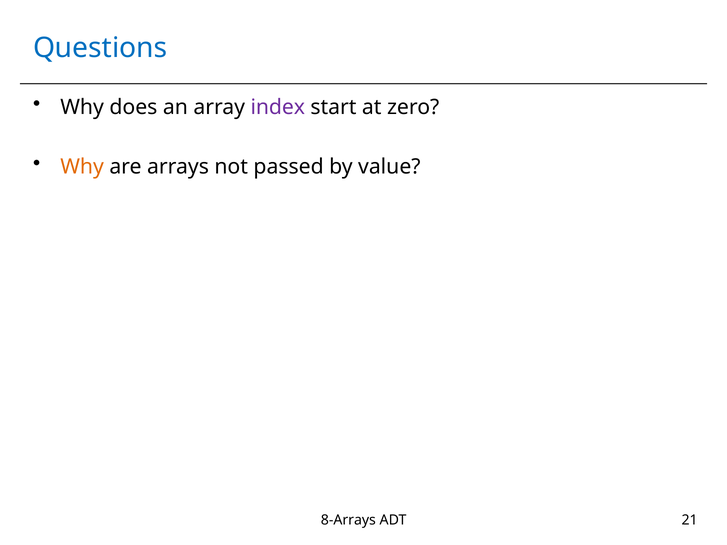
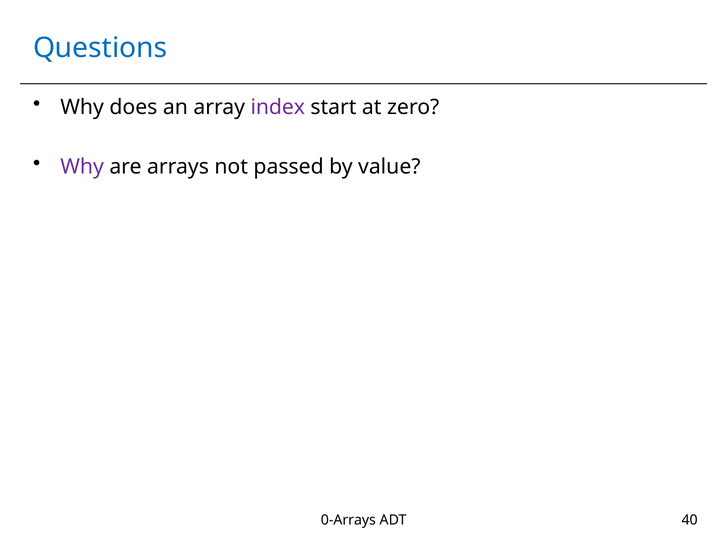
Why at (82, 167) colour: orange -> purple
8-Arrays: 8-Arrays -> 0-Arrays
21: 21 -> 40
